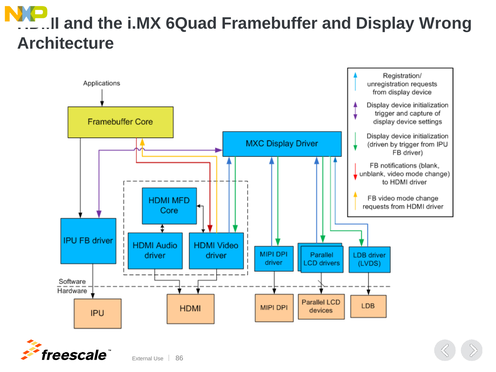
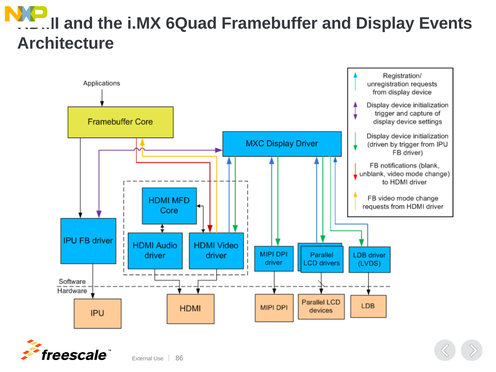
Wrong: Wrong -> Events
